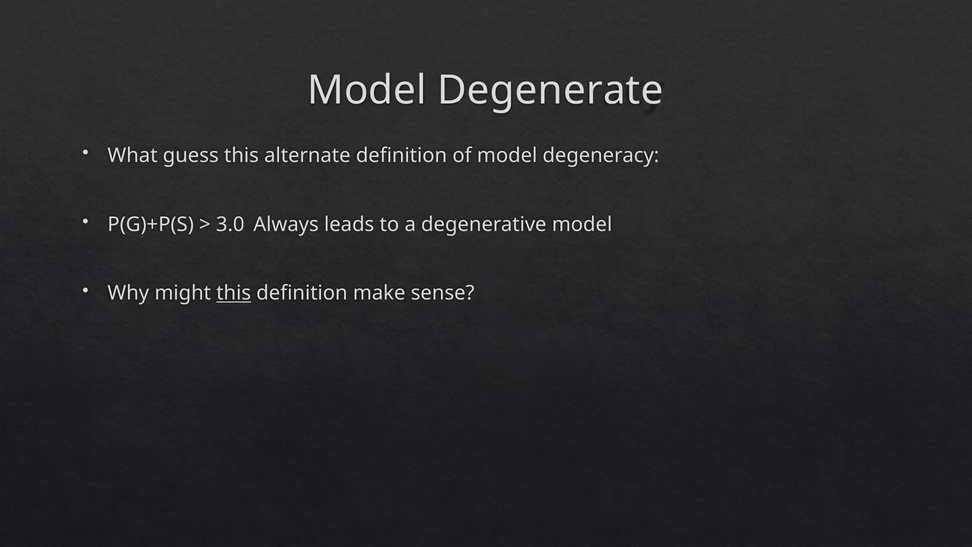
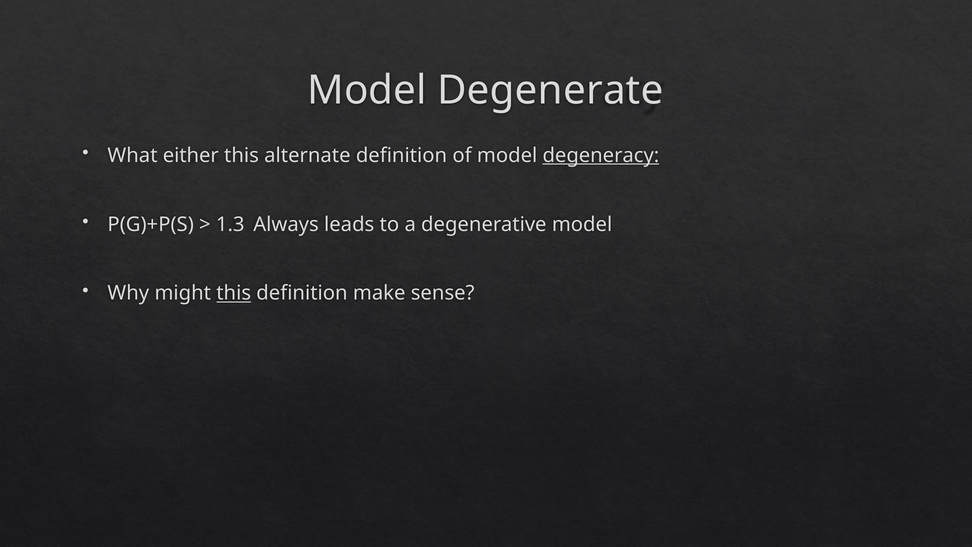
guess: guess -> either
degeneracy underline: none -> present
3.0: 3.0 -> 1.3
